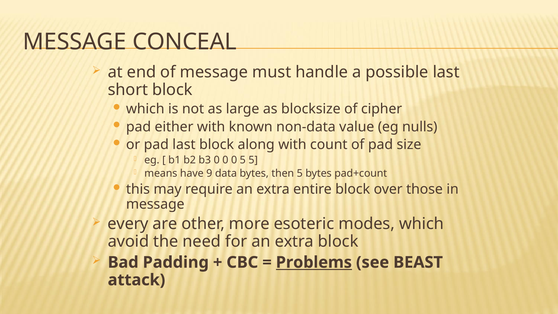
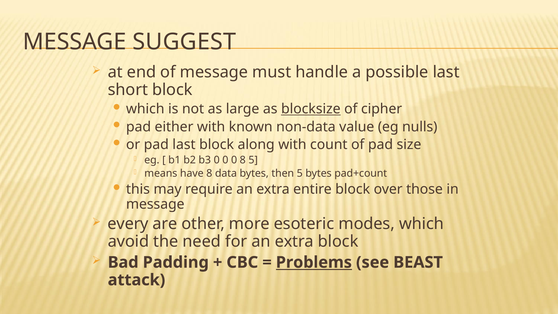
CONCEAL: CONCEAL -> SUGGEST
blocksize underline: none -> present
0 5: 5 -> 8
have 9: 9 -> 8
